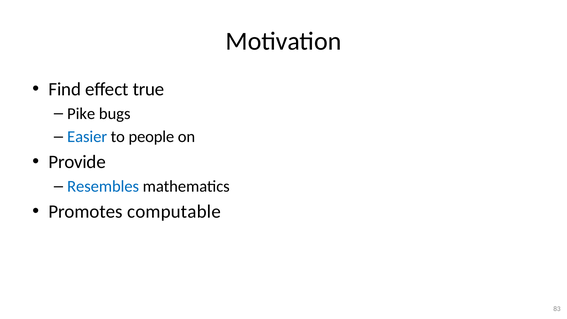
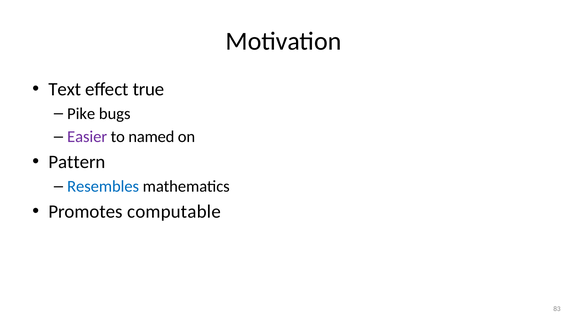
Find: Find -> Text
Easier colour: blue -> purple
people: people -> named
Provide: Provide -> Pattern
